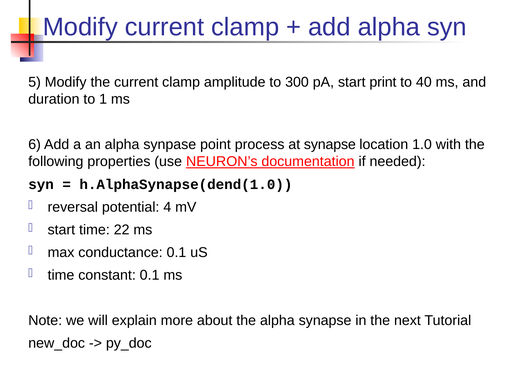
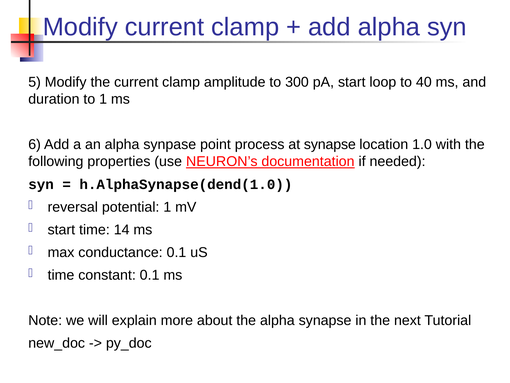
print: print -> loop
potential 4: 4 -> 1
22: 22 -> 14
